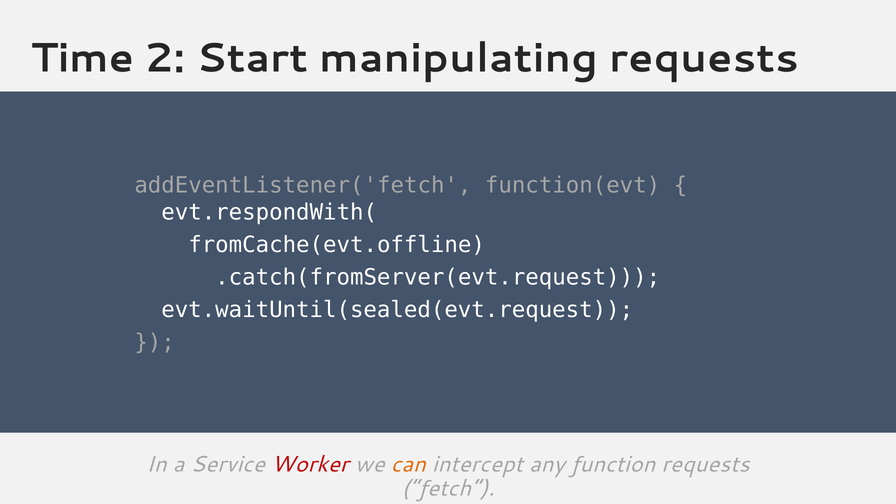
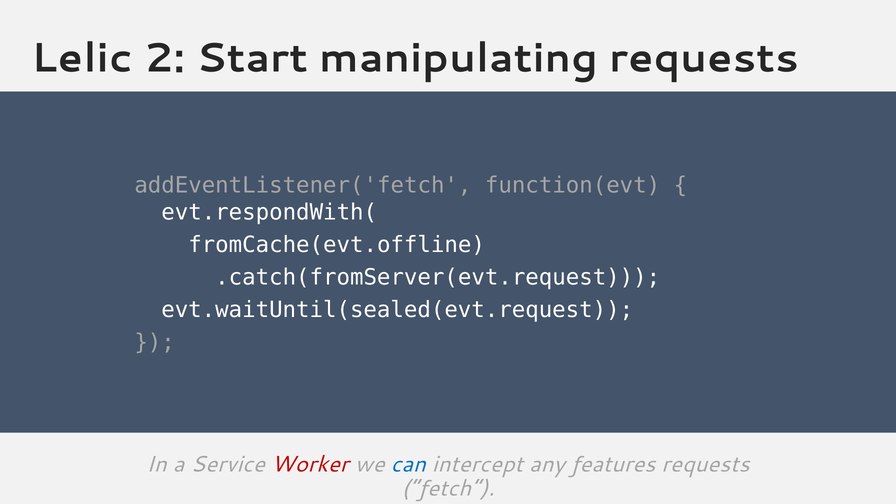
Time: Time -> Lelic
can colour: orange -> blue
function: function -> features
